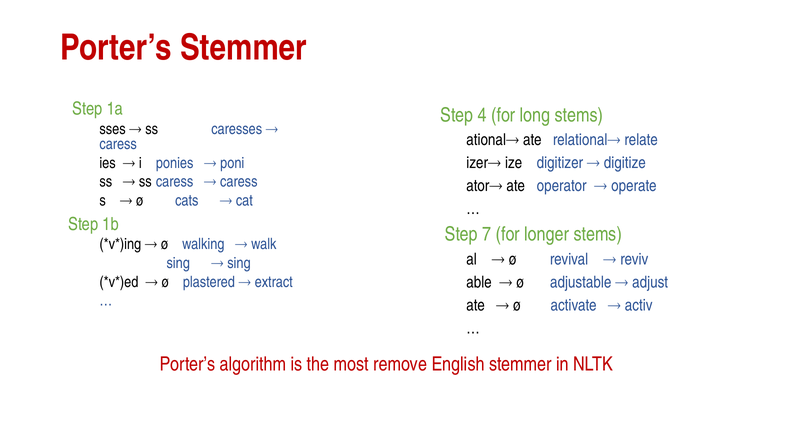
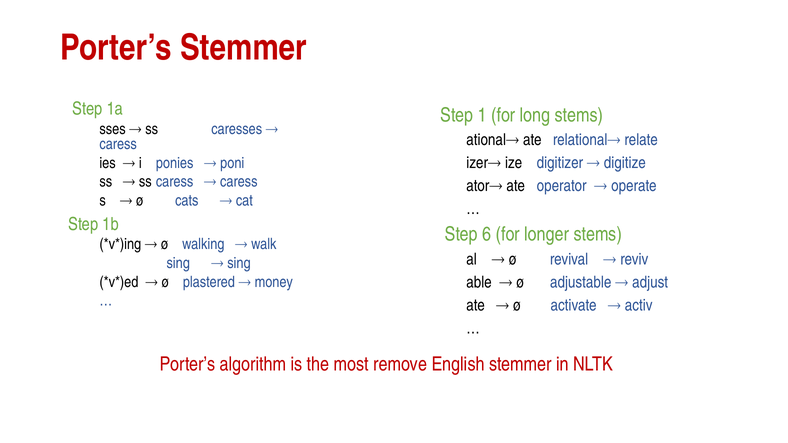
4: 4 -> 1
7: 7 -> 6
extract: extract -> money
